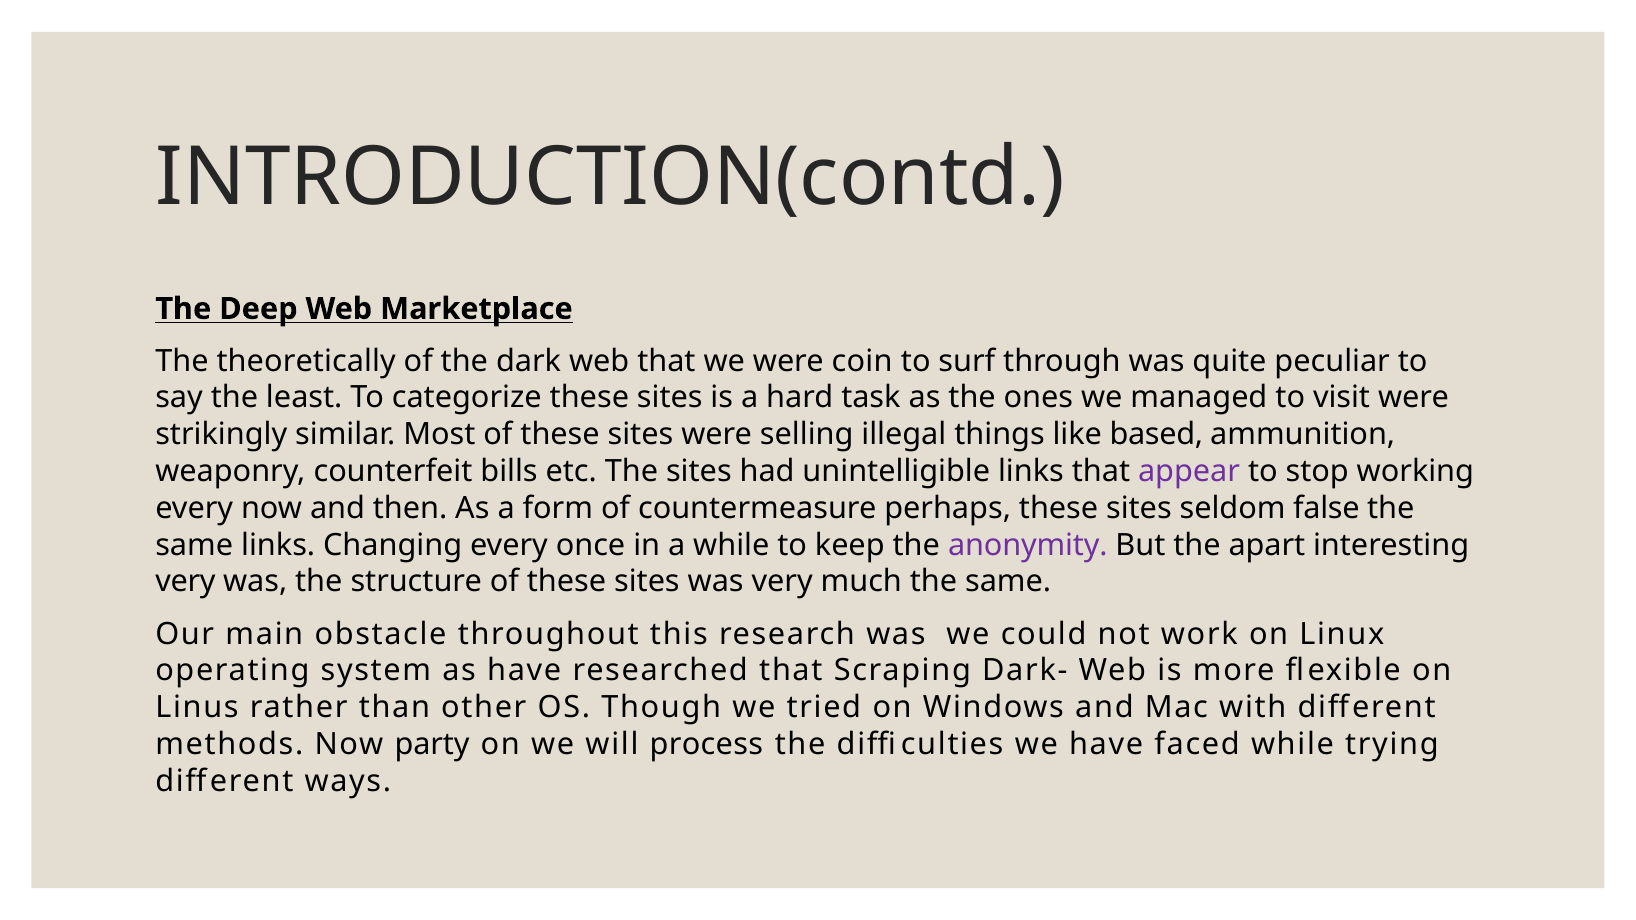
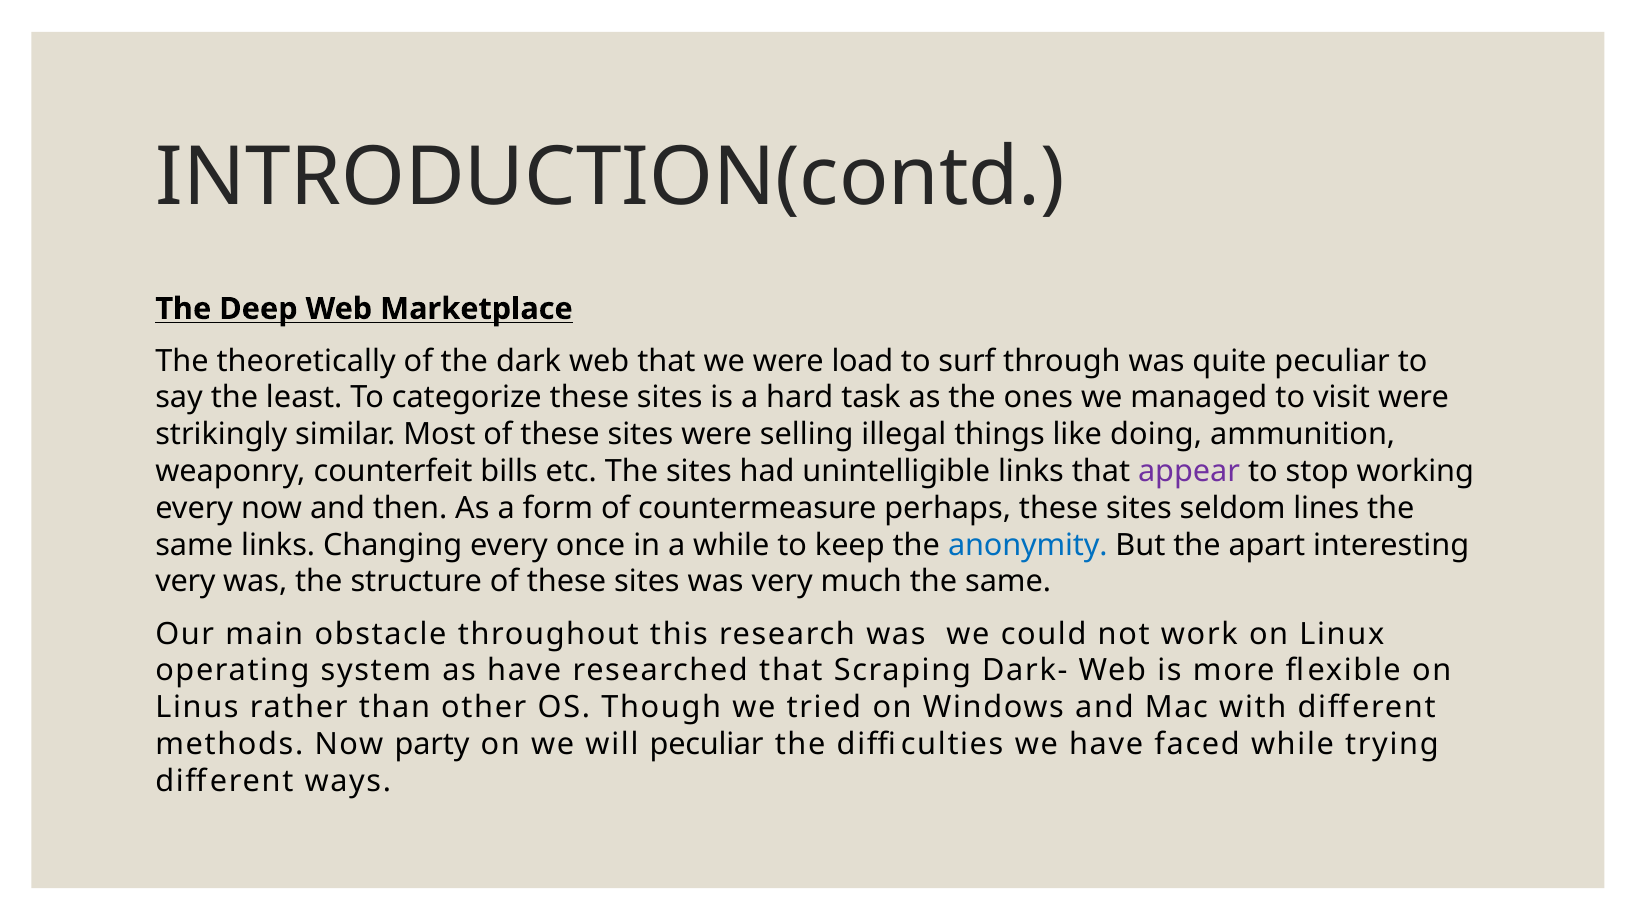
coin: coin -> load
based: based -> doing
false: false -> lines
anonymity colour: purple -> blue
will process: process -> peculiar
